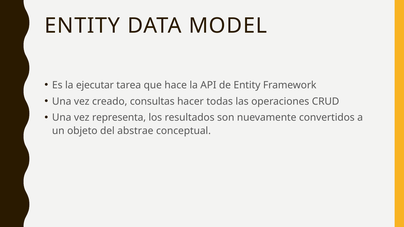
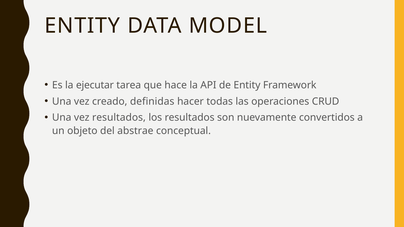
consultas: consultas -> definidas
vez representa: representa -> resultados
